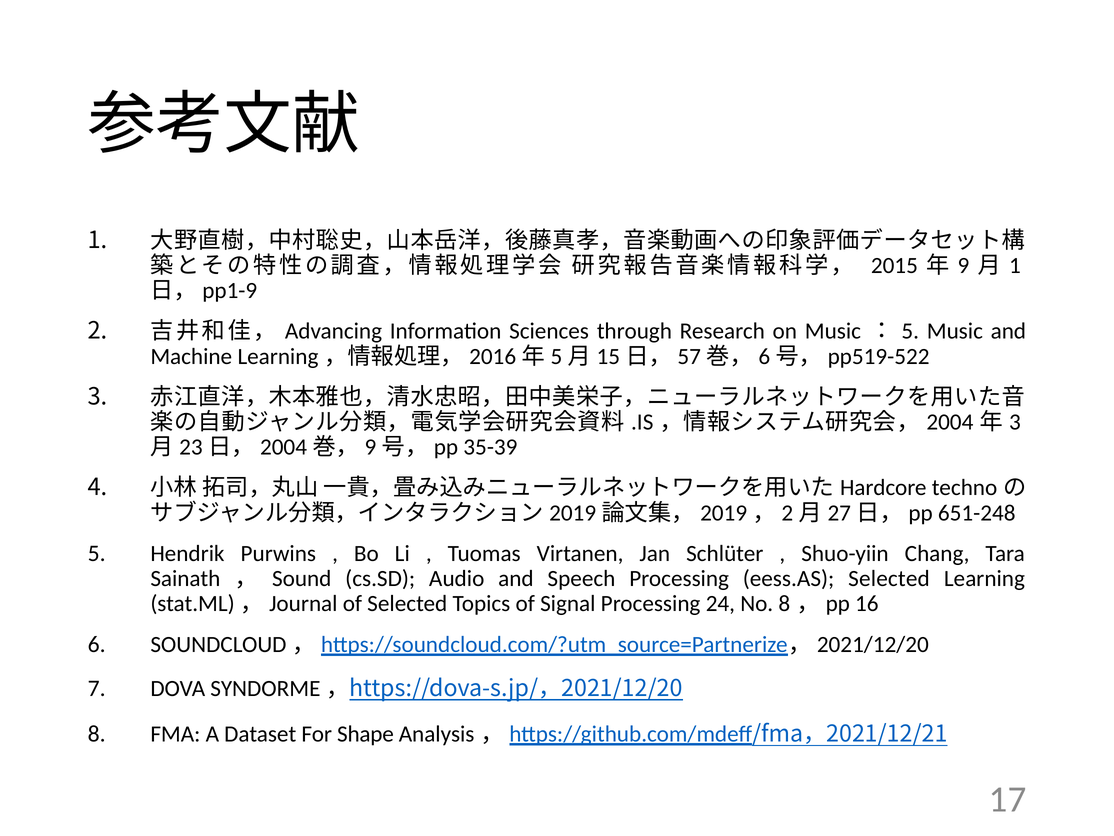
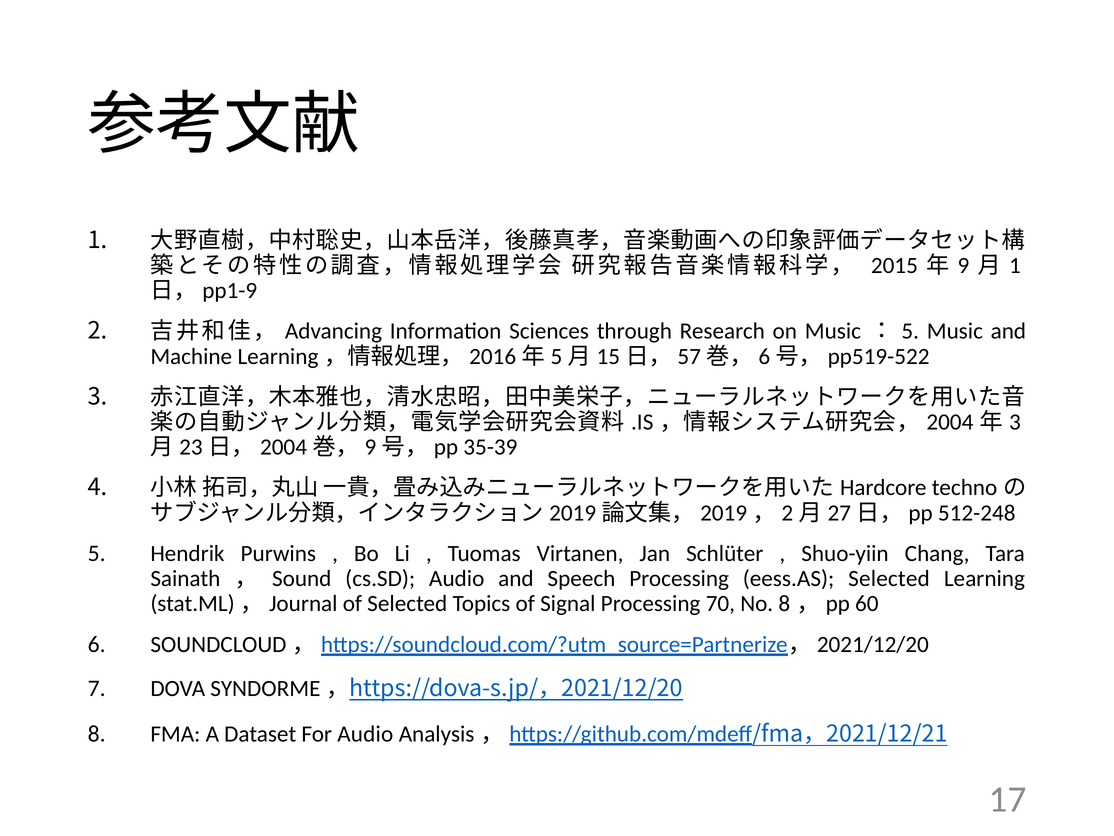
651-248: 651-248 -> 512-248
24: 24 -> 70
16: 16 -> 60
For Shape: Shape -> Audio
